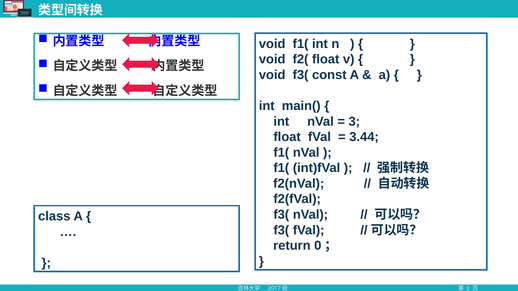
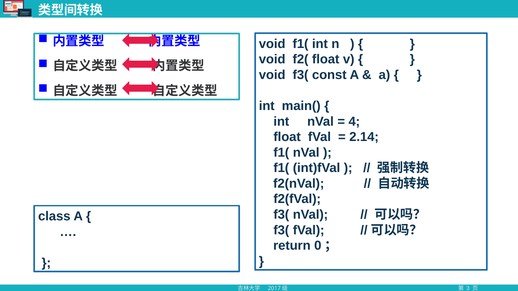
3 at (354, 122): 3 -> 4
3.44: 3.44 -> 2.14
